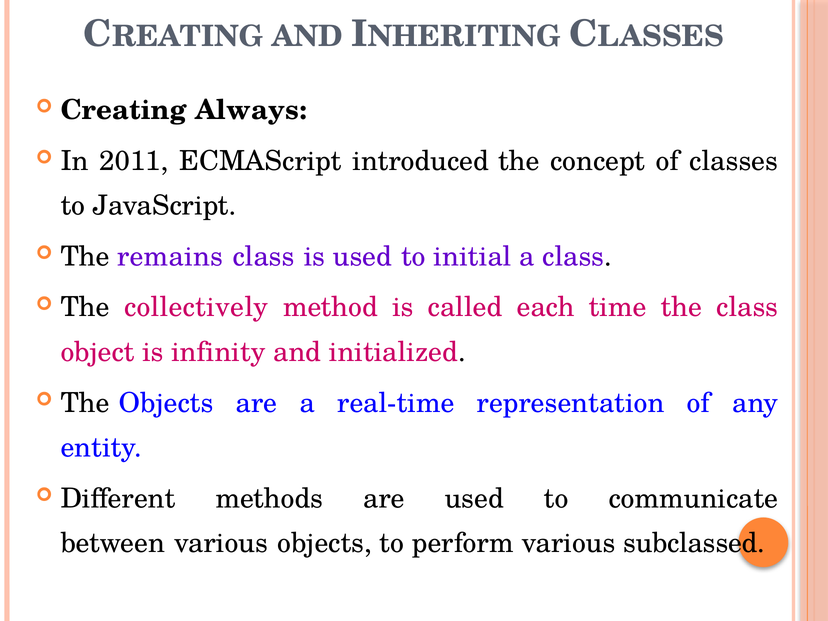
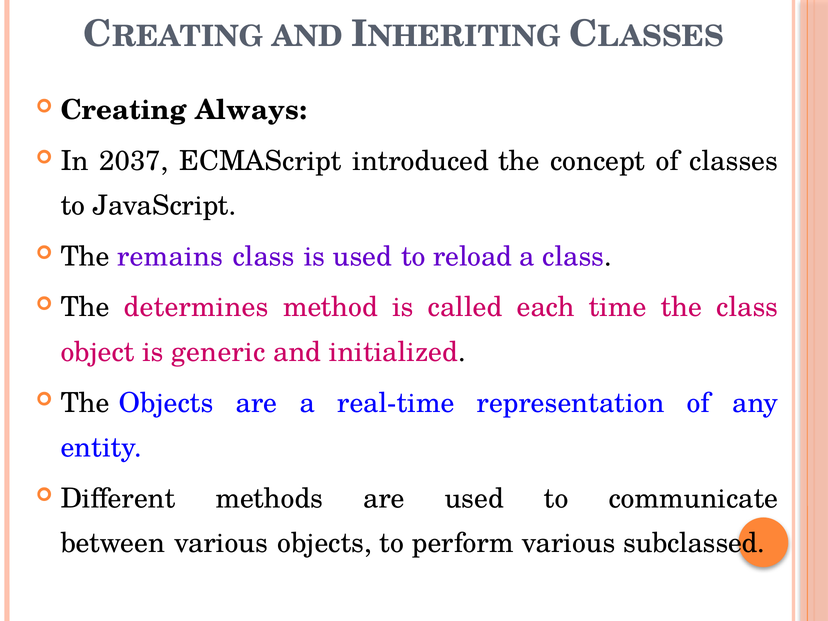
2011: 2011 -> 2037
initial: initial -> reload
collectively: collectively -> determines
infinity: infinity -> generic
